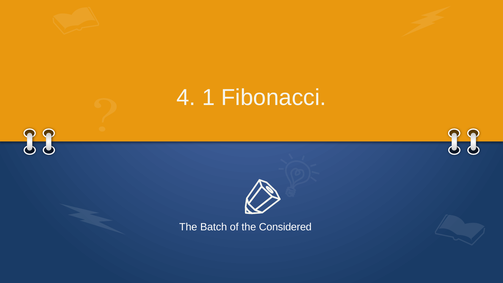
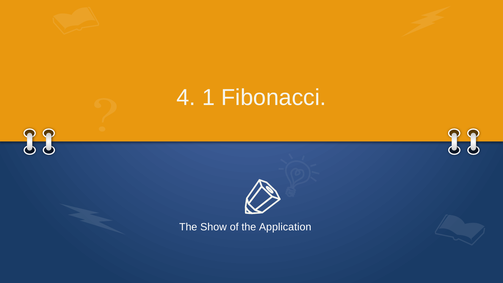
Batch: Batch -> Show
Considered: Considered -> Application
